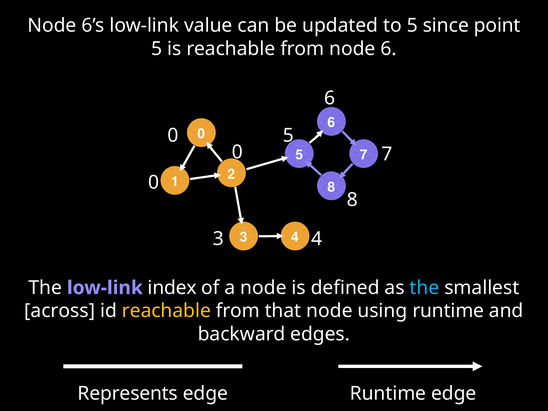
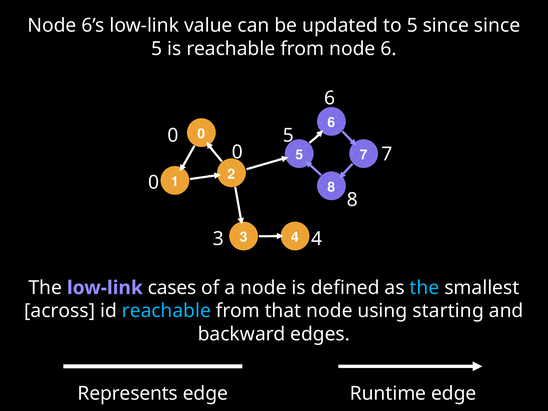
point at (497, 26): point -> since
index: index -> cases
reachable at (166, 311) colour: yellow -> light blue
runtime at (448, 311): runtime -> starting
